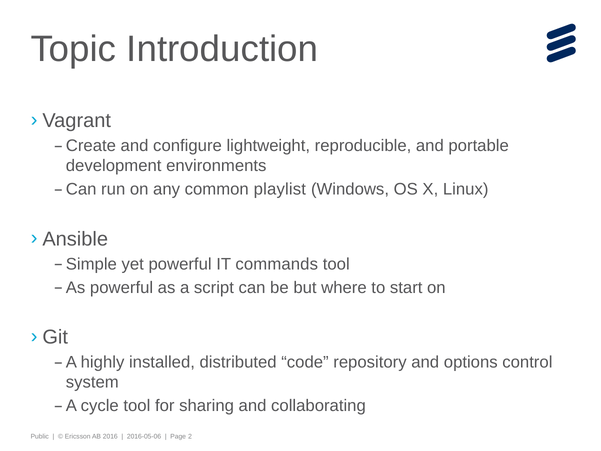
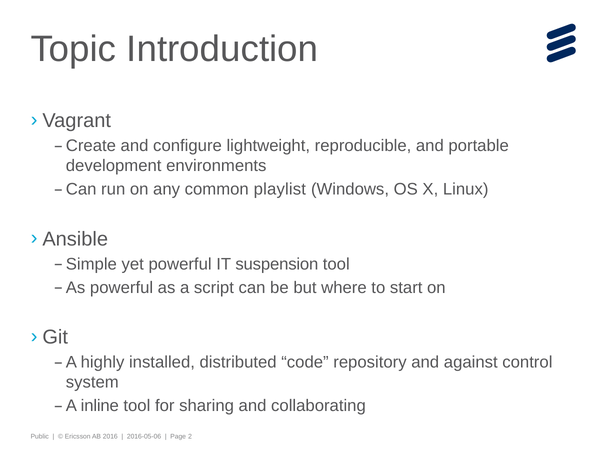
commands: commands -> suspension
options: options -> against
cycle: cycle -> inline
